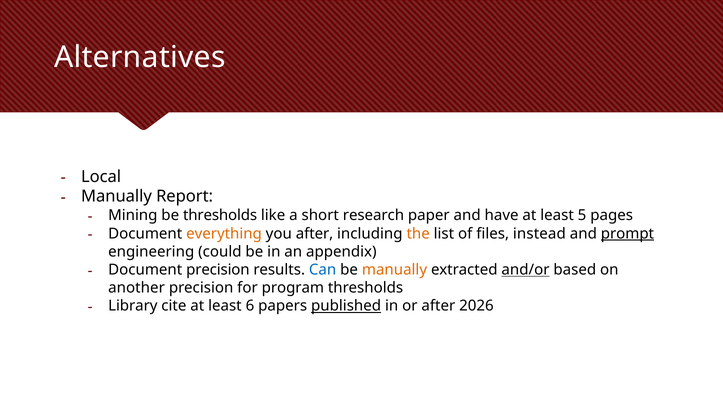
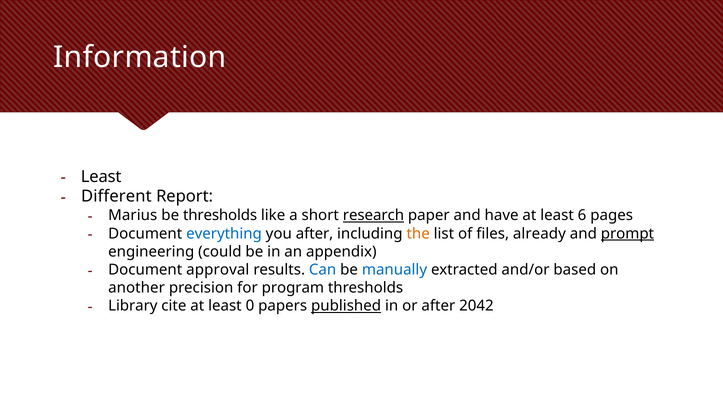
Alternatives: Alternatives -> Information
Local at (101, 177): Local -> Least
Manually at (116, 196): Manually -> Different
Mining: Mining -> Marius
research underline: none -> present
5: 5 -> 6
everything colour: orange -> blue
instead: instead -> already
Document precision: precision -> approval
manually at (394, 270) colour: orange -> blue
and/or underline: present -> none
6: 6 -> 0
2026: 2026 -> 2042
